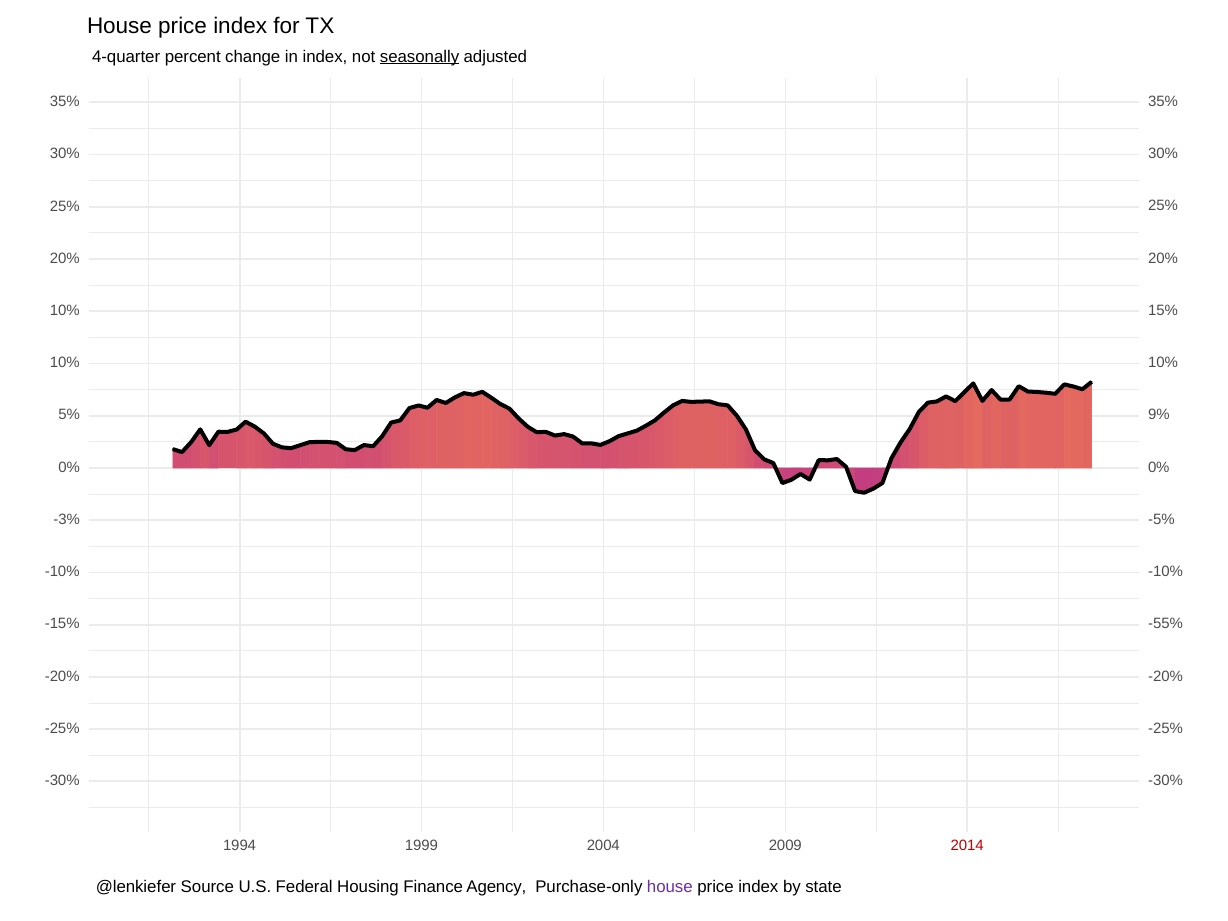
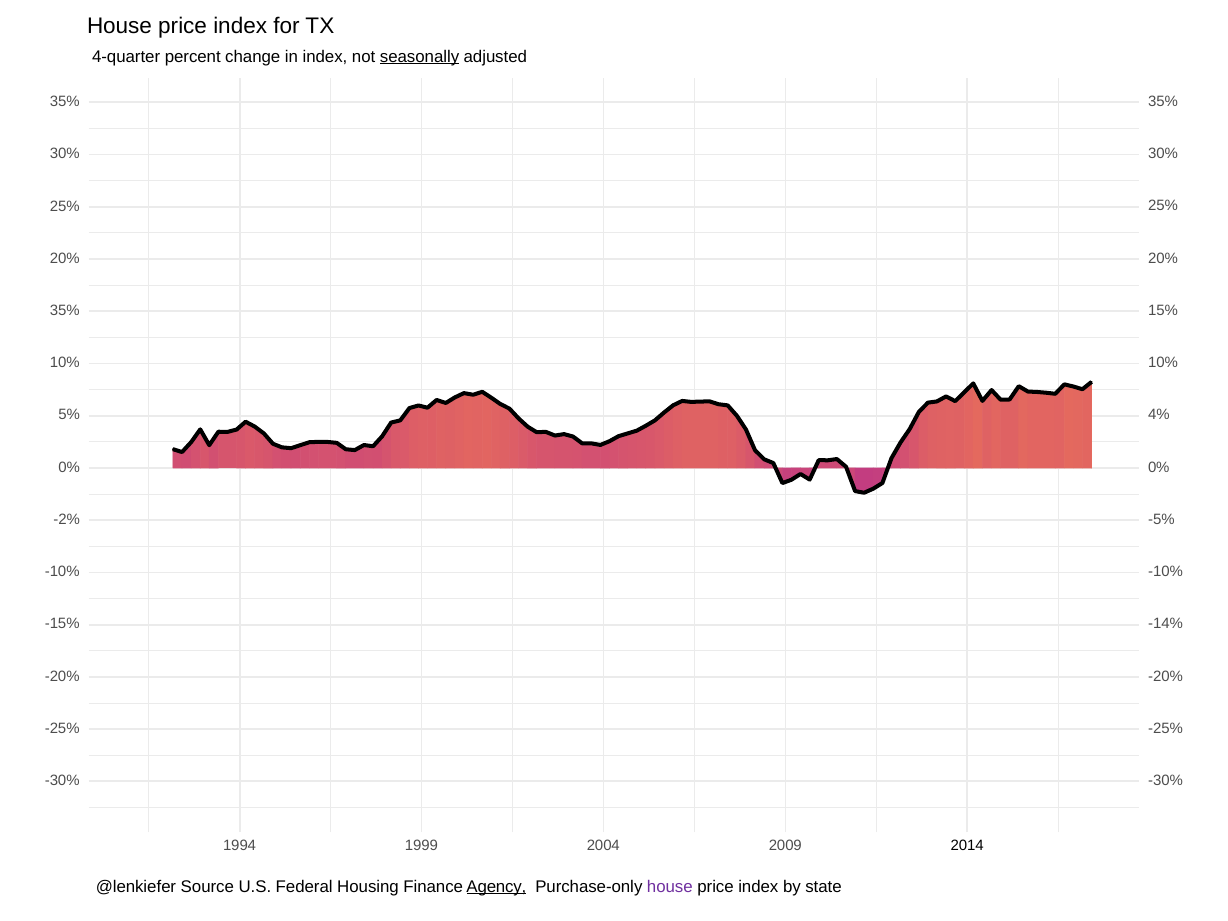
10% at (65, 311): 10% -> 35%
9%: 9% -> 4%
-3%: -3% -> -2%
-55%: -55% -> -14%
2014 colour: red -> black
Agency underline: none -> present
